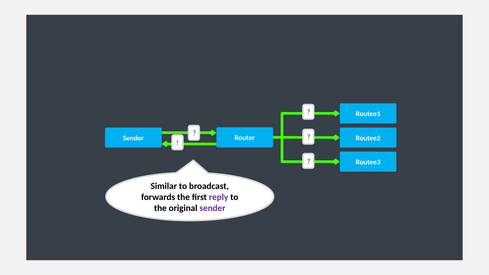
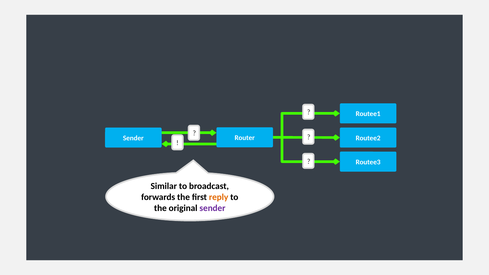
reply colour: purple -> orange
